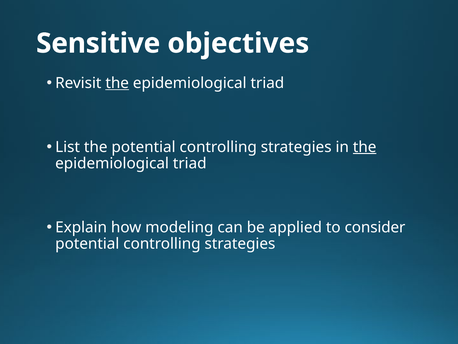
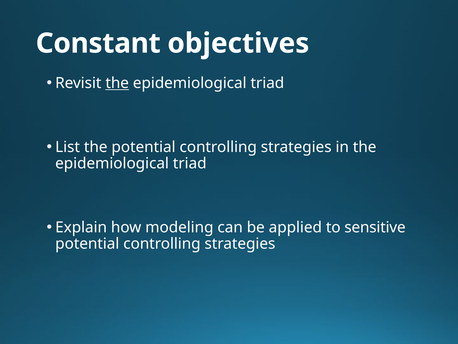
Sensitive: Sensitive -> Constant
the at (365, 147) underline: present -> none
consider: consider -> sensitive
